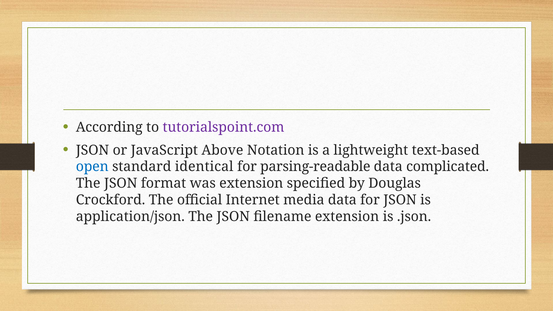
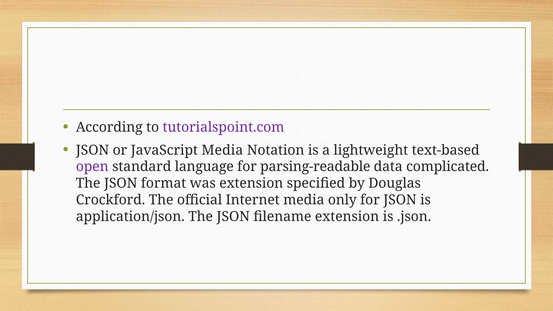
JavaScript Above: Above -> Media
open colour: blue -> purple
identical: identical -> language
media data: data -> only
